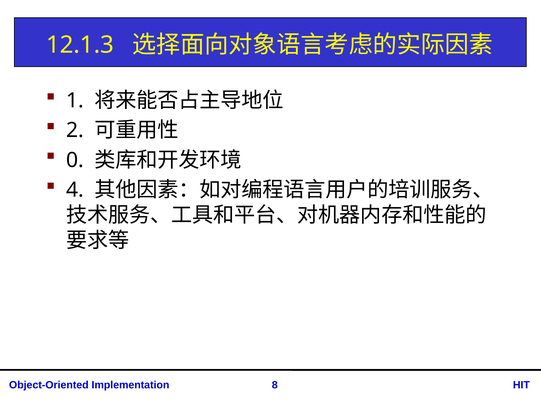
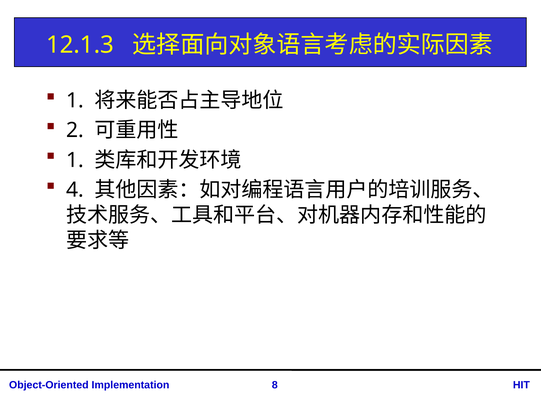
0 at (75, 160): 0 -> 1
